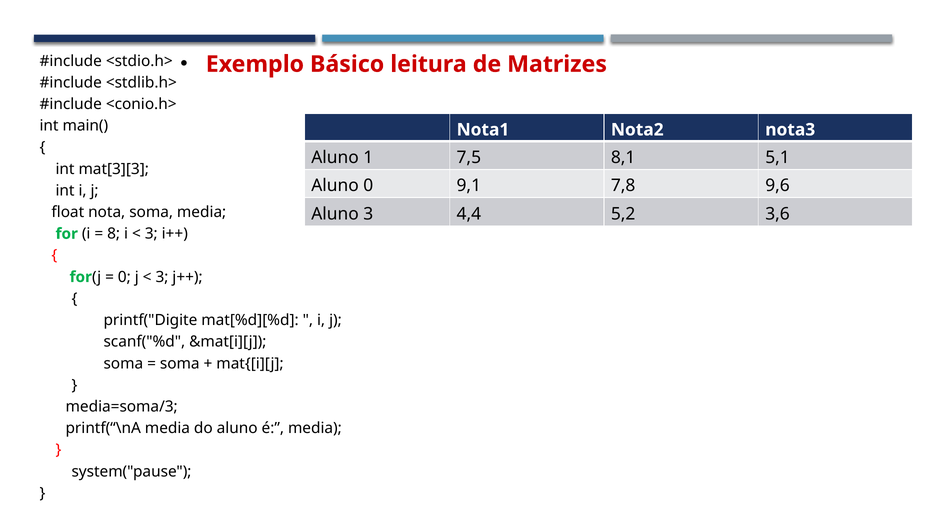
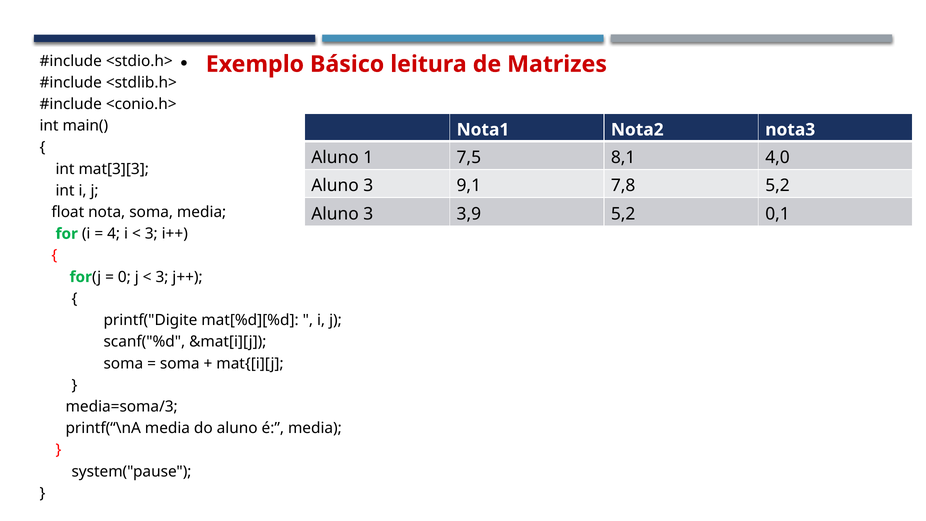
5,1: 5,1 -> 4,0
0 at (368, 186): 0 -> 3
7,8 9,6: 9,6 -> 5,2
4,4: 4,4 -> 3,9
3,6: 3,6 -> 0,1
8: 8 -> 4
